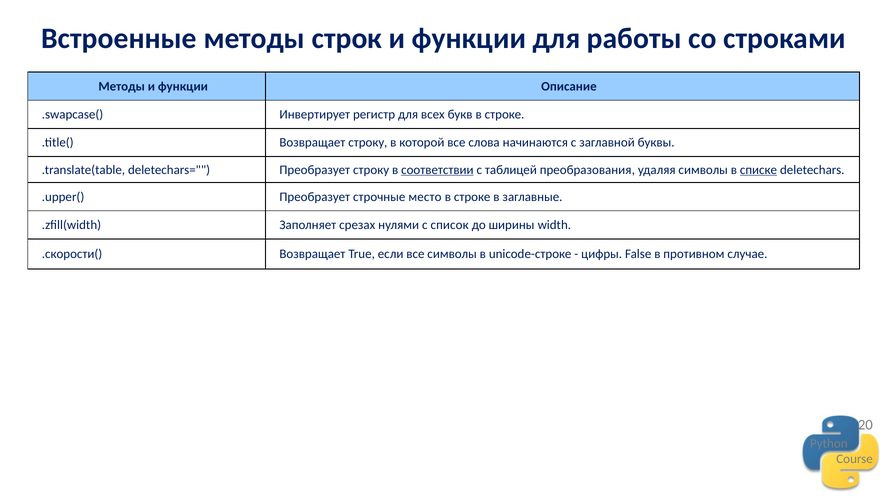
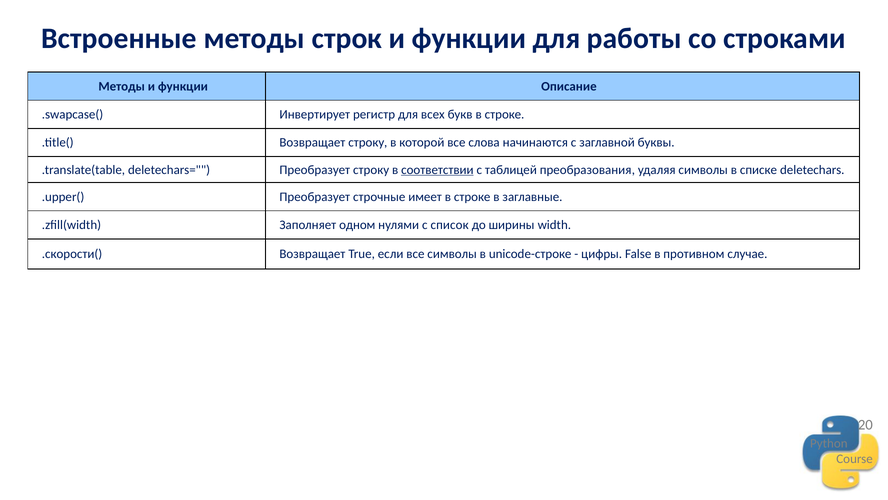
списке underline: present -> none
место: место -> имеет
срезах: срезах -> одном
